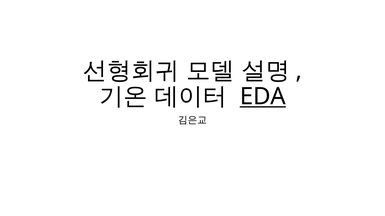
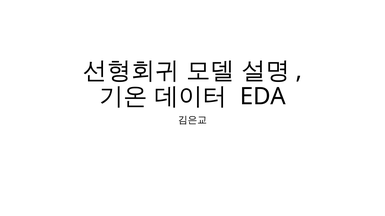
EDA underline: present -> none
